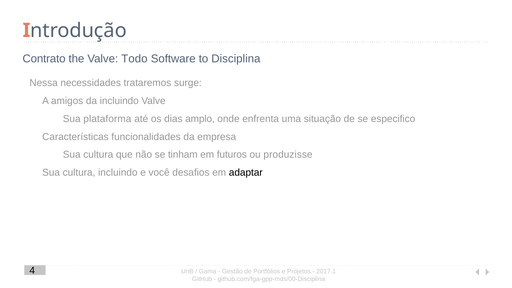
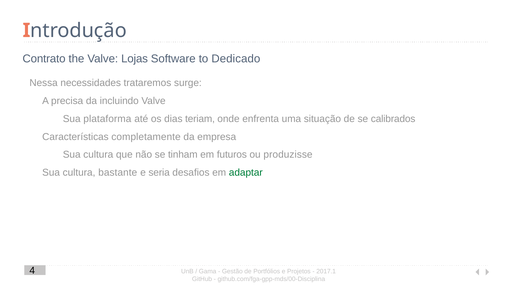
Todo: Todo -> Lojas
Disciplina: Disciplina -> Dedicado
amigos: amigos -> precisa
amplo: amplo -> teriam
especifico: especifico -> calibrados
funcionalidades: funcionalidades -> completamente
cultura incluindo: incluindo -> bastante
você: você -> seria
adaptar colour: black -> green
